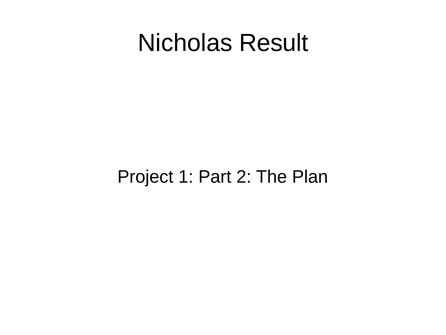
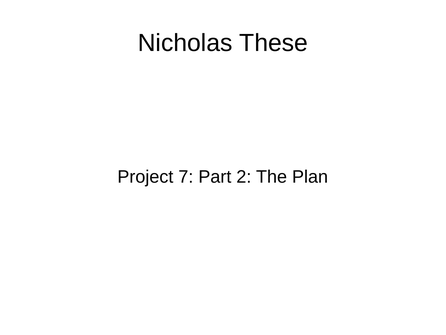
Result: Result -> These
1: 1 -> 7
